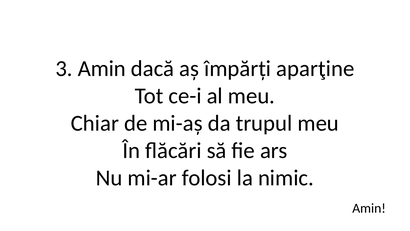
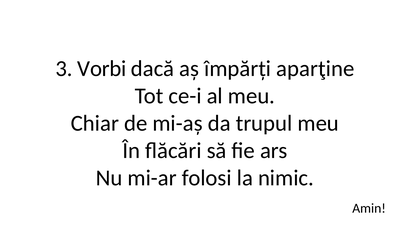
3 Amin: Amin -> Vorbi
